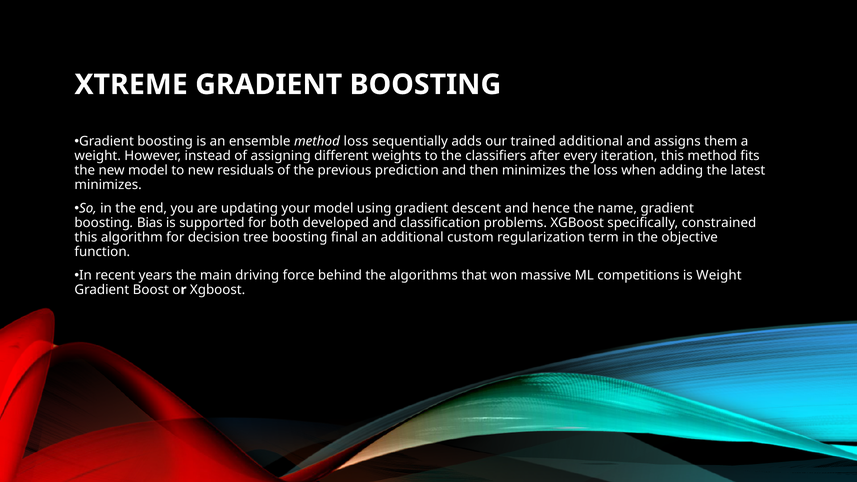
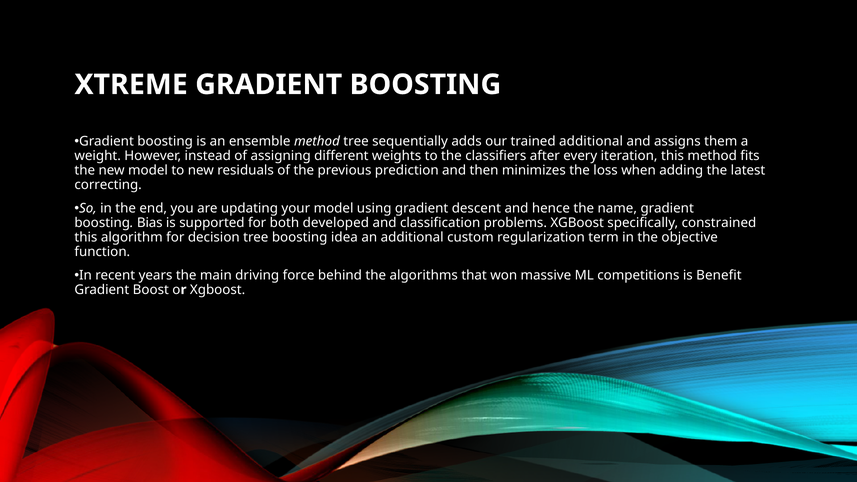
method loss: loss -> tree
minimizes at (108, 185): minimizes -> correcting
final: final -> idea
is Weight: Weight -> Benefit
